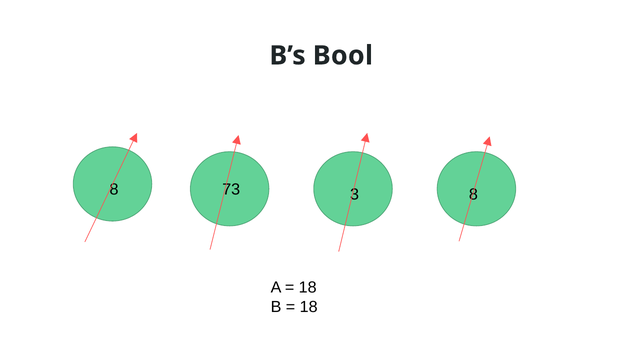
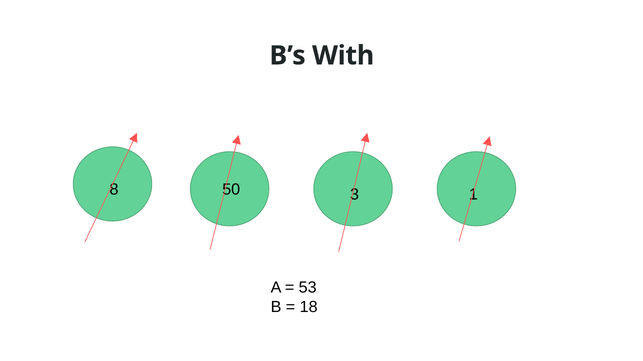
Bool: Bool -> With
73: 73 -> 50
3 8: 8 -> 1
18 at (308, 288): 18 -> 53
